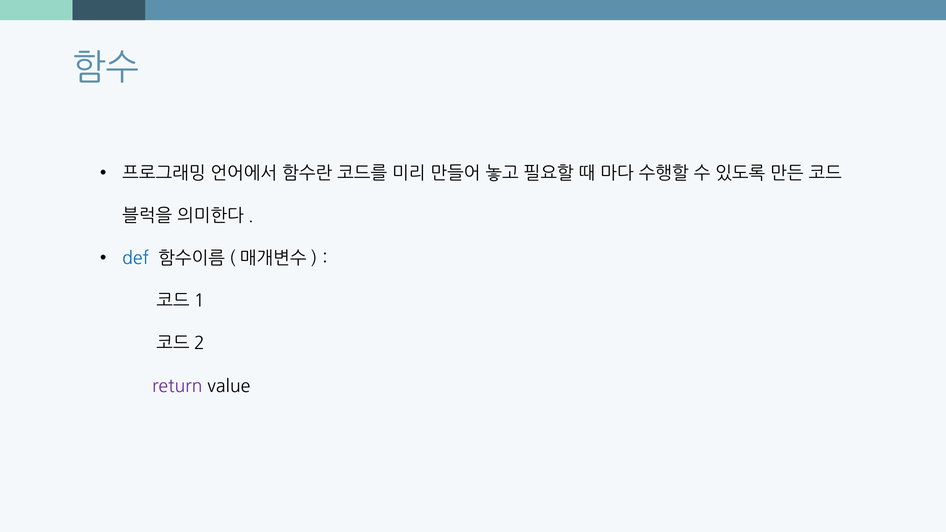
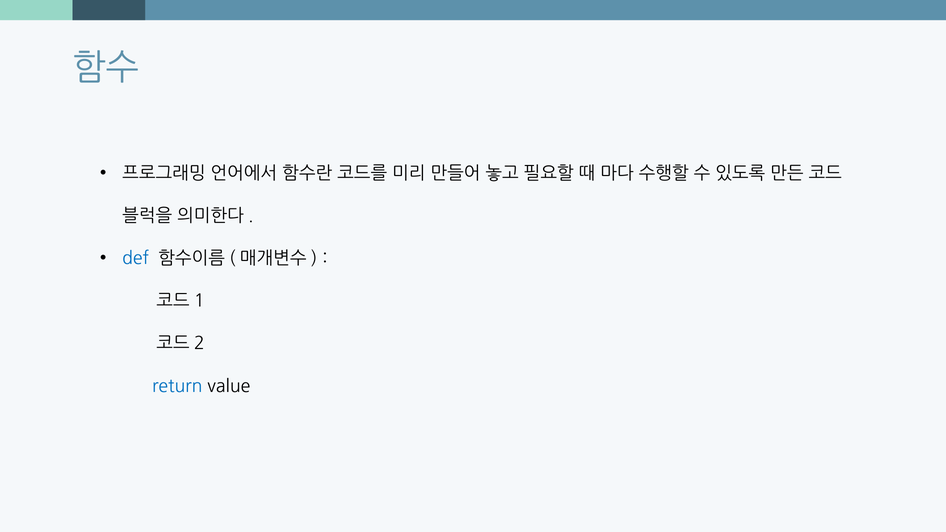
return colour: purple -> blue
